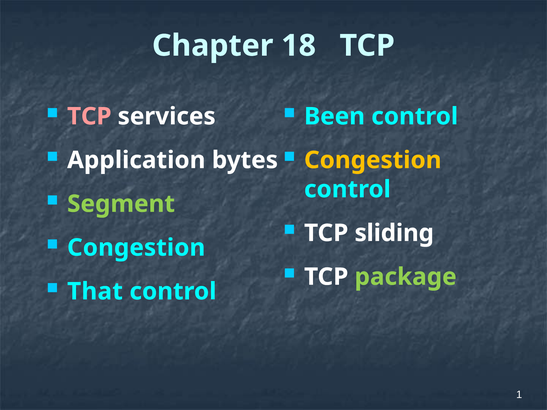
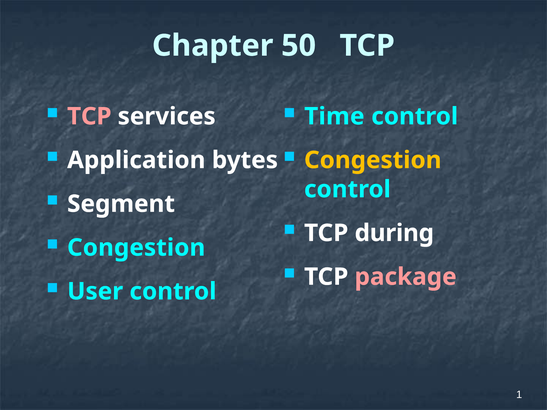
18: 18 -> 50
Been: Been -> Time
Segment colour: light green -> white
sliding: sliding -> during
package colour: light green -> pink
That: That -> User
